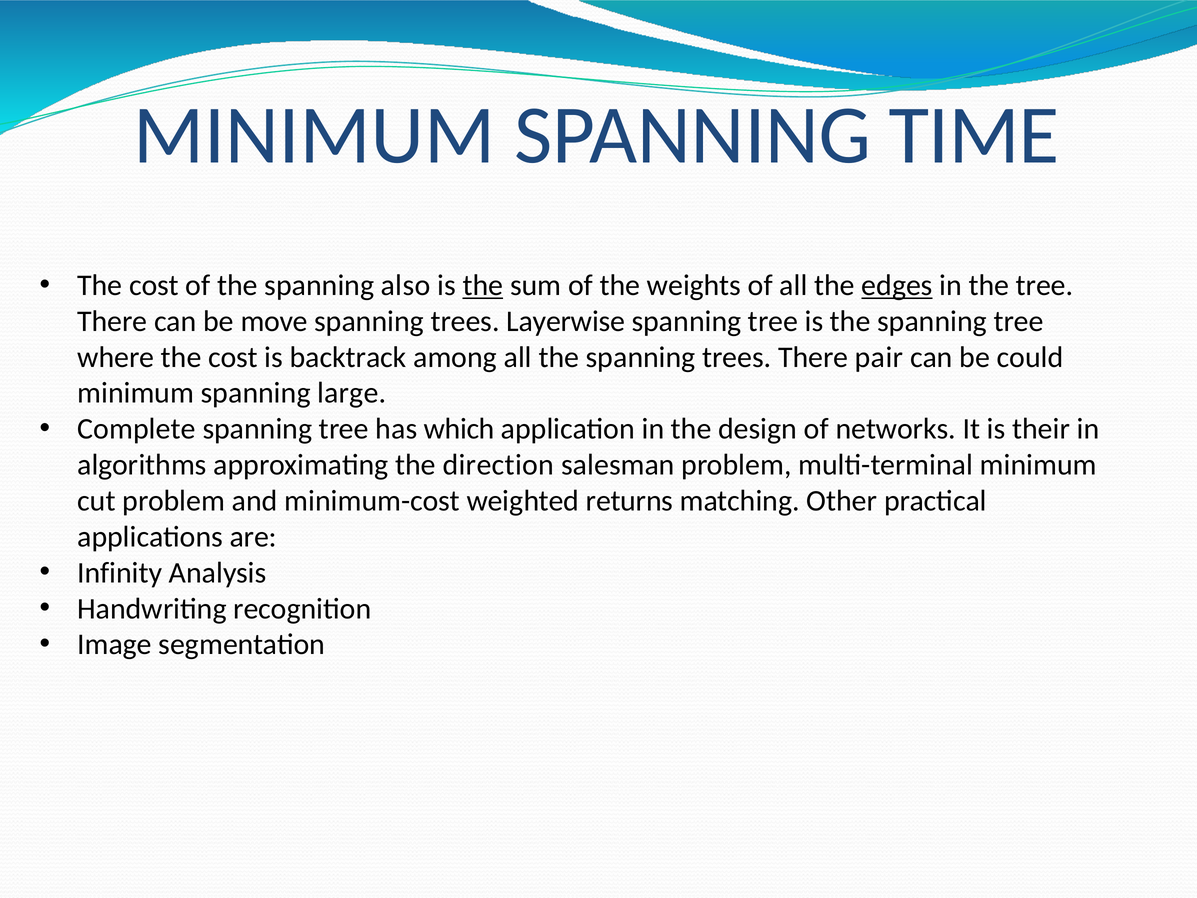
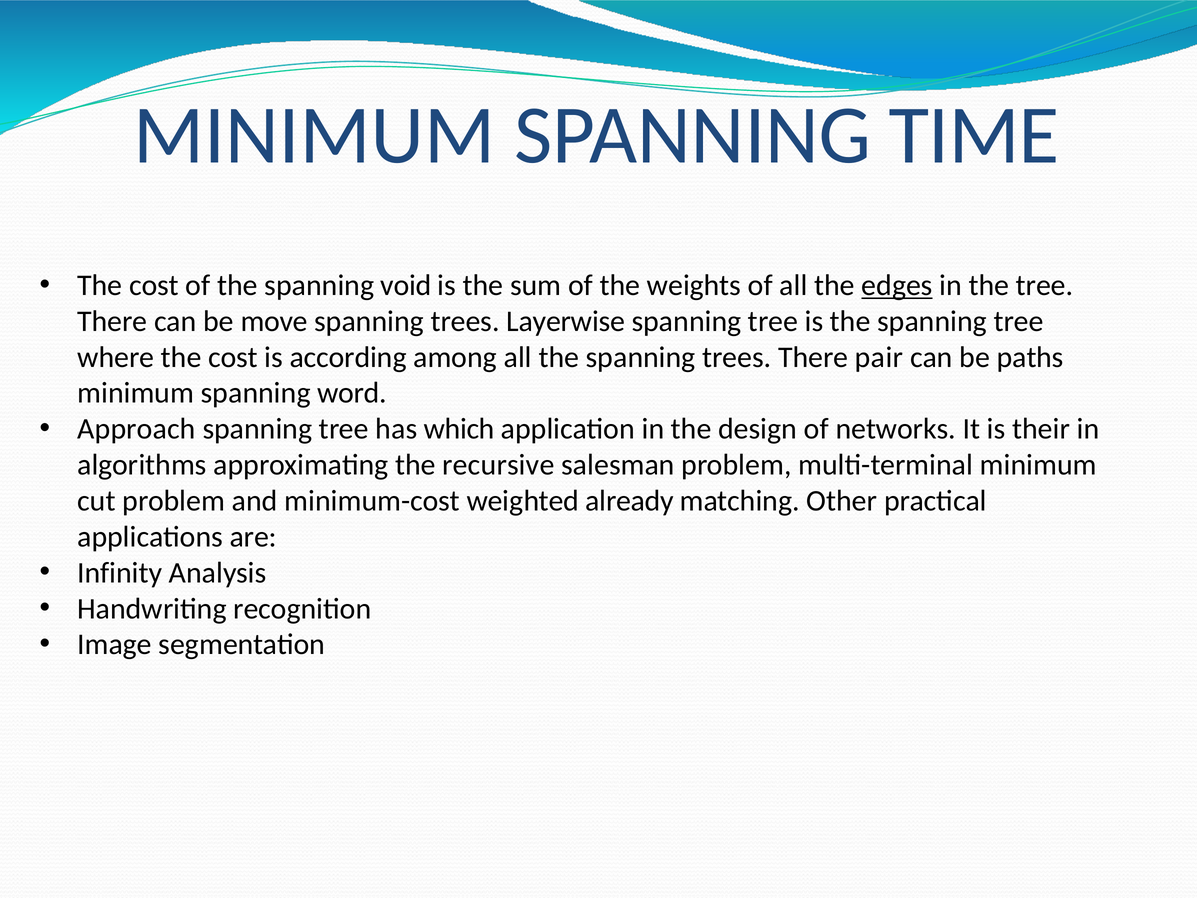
also: also -> void
the at (483, 285) underline: present -> none
backtrack: backtrack -> according
could: could -> paths
large: large -> word
Complete: Complete -> Approach
direction: direction -> recursive
returns: returns -> already
